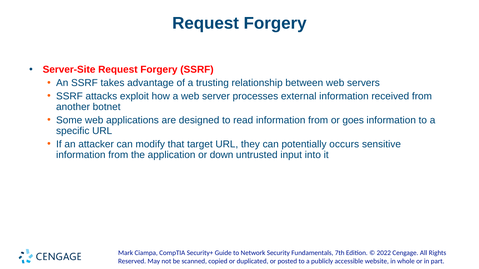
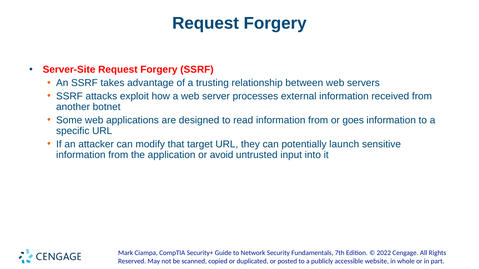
occurs: occurs -> launch
down: down -> avoid
